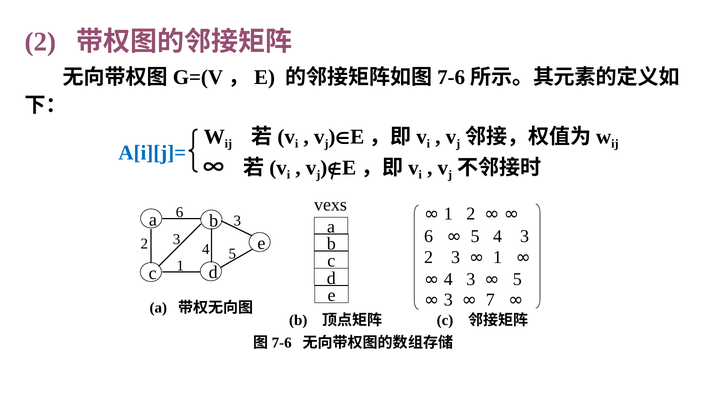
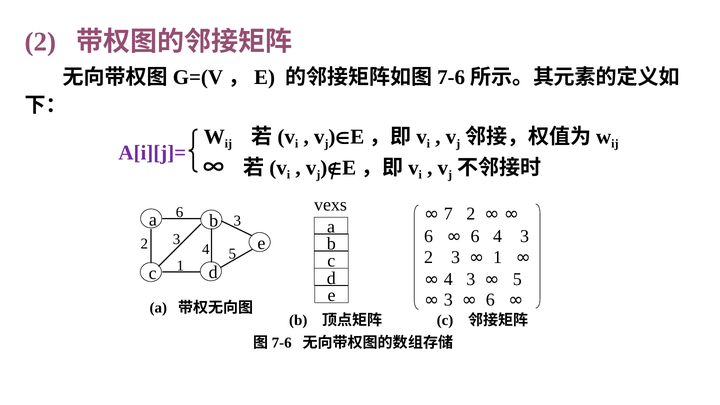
A[i][j]= colour: blue -> purple
1 at (448, 214): 1 -> 7
5 at (475, 236): 5 -> 6
7 at (490, 300): 7 -> 6
